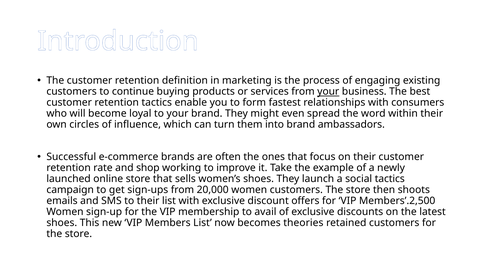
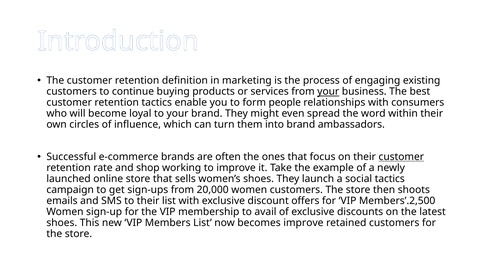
fastest: fastest -> people
customer at (401, 157) underline: none -> present
becomes theories: theories -> improve
